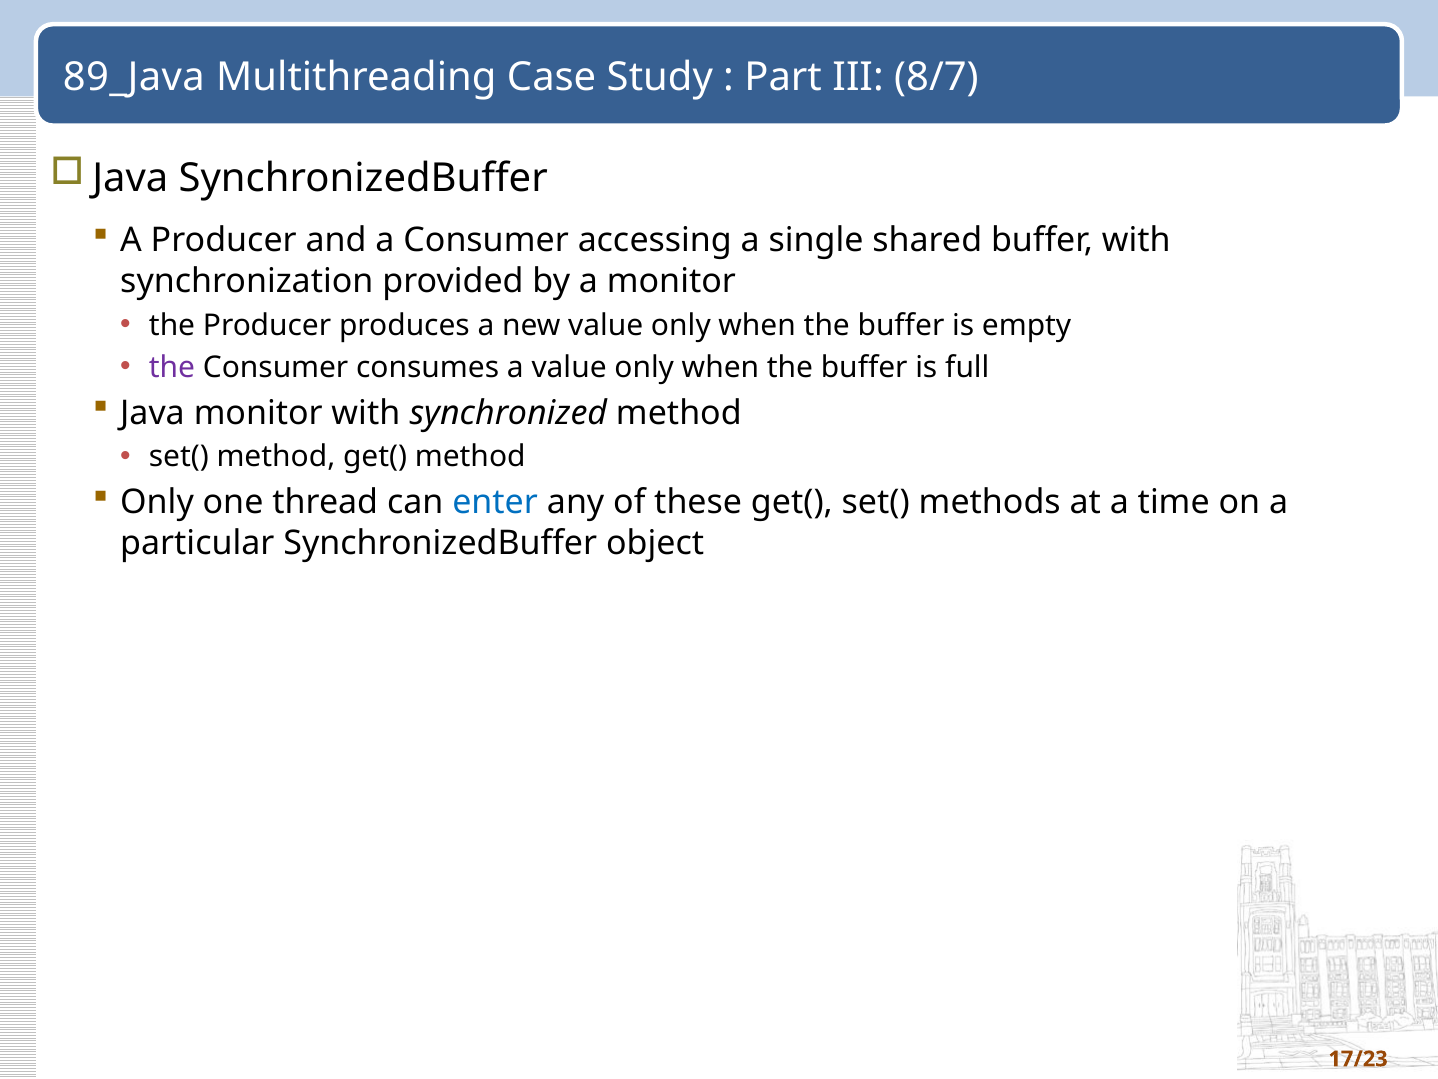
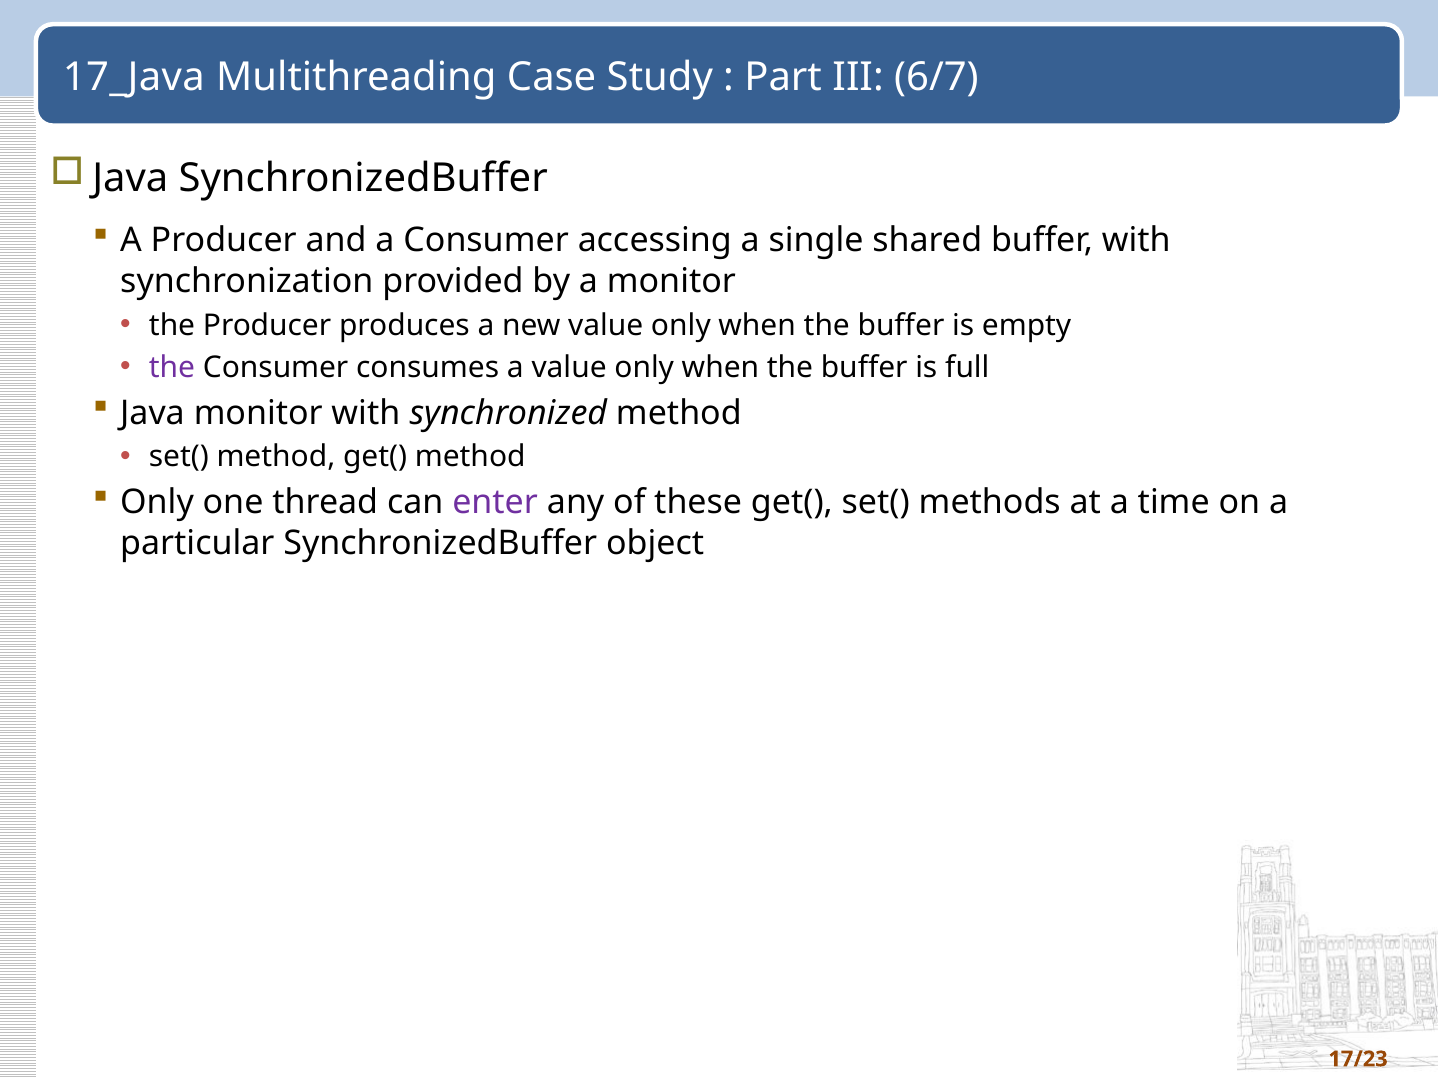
89_Java: 89_Java -> 17_Java
8/7: 8/7 -> 6/7
enter colour: blue -> purple
